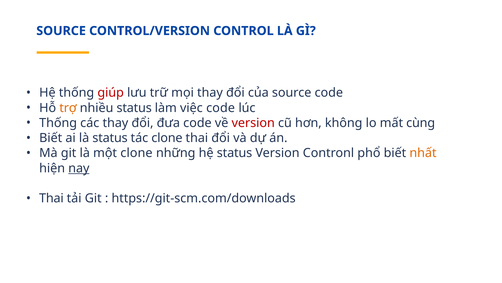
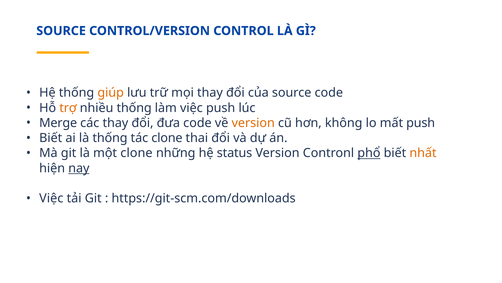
giúp colour: red -> orange
nhiều status: status -> thống
việc code: code -> push
Thống at (58, 123): Thống -> Merge
version at (253, 123) colour: red -> orange
mất cùng: cùng -> push
là status: status -> thống
phổ underline: none -> present
Thai at (51, 198): Thai -> Việc
